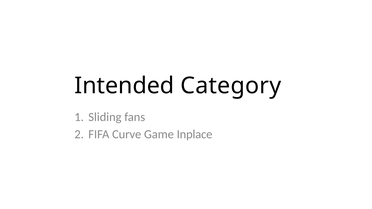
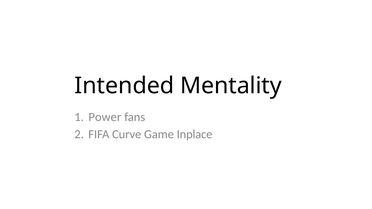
Category: Category -> Mentality
Sliding: Sliding -> Power
